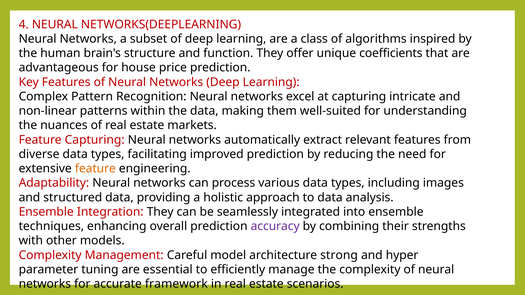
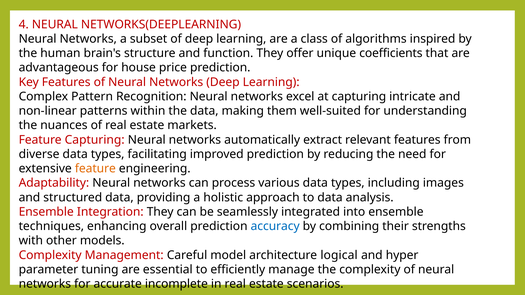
accuracy colour: purple -> blue
strong: strong -> logical
framework: framework -> incomplete
